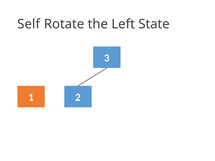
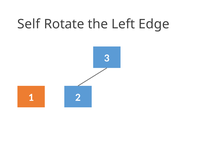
State: State -> Edge
